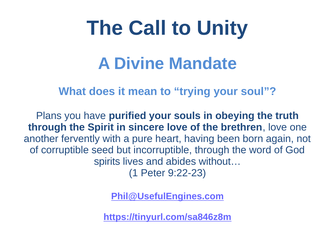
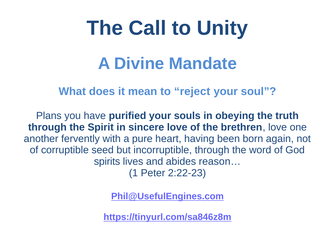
trying: trying -> reject
without…: without… -> reason…
9:22-23: 9:22-23 -> 2:22-23
